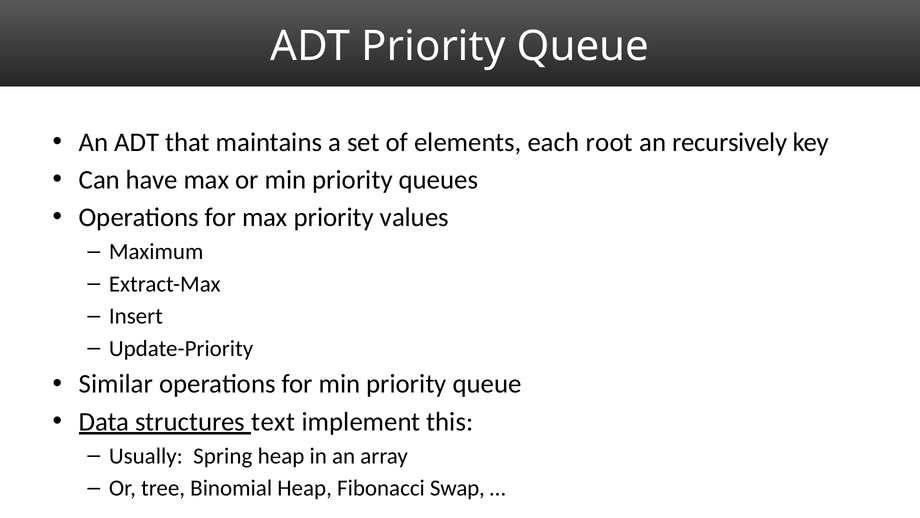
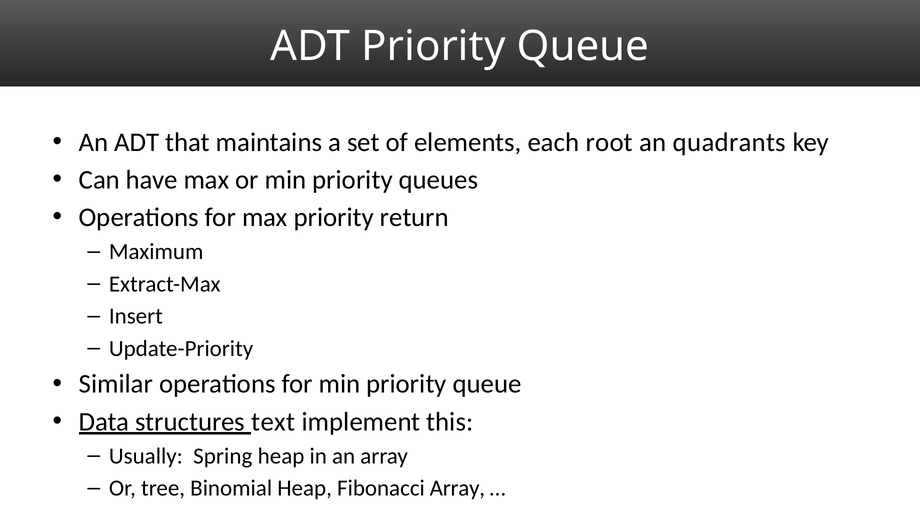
recursively: recursively -> quadrants
values: values -> return
Fibonacci Swap: Swap -> Array
